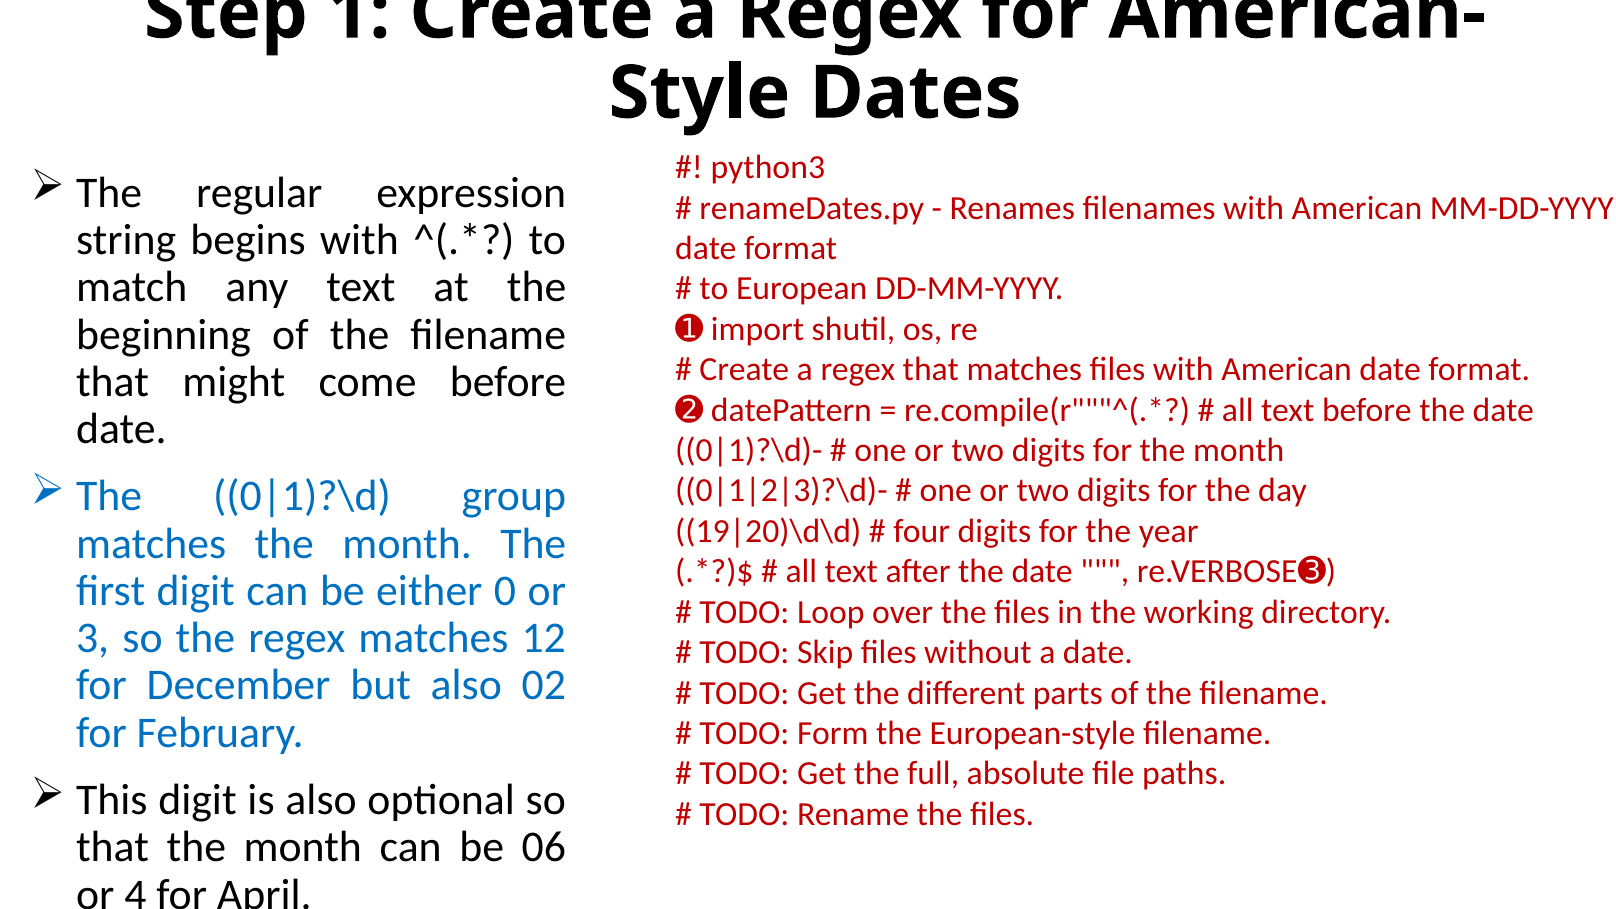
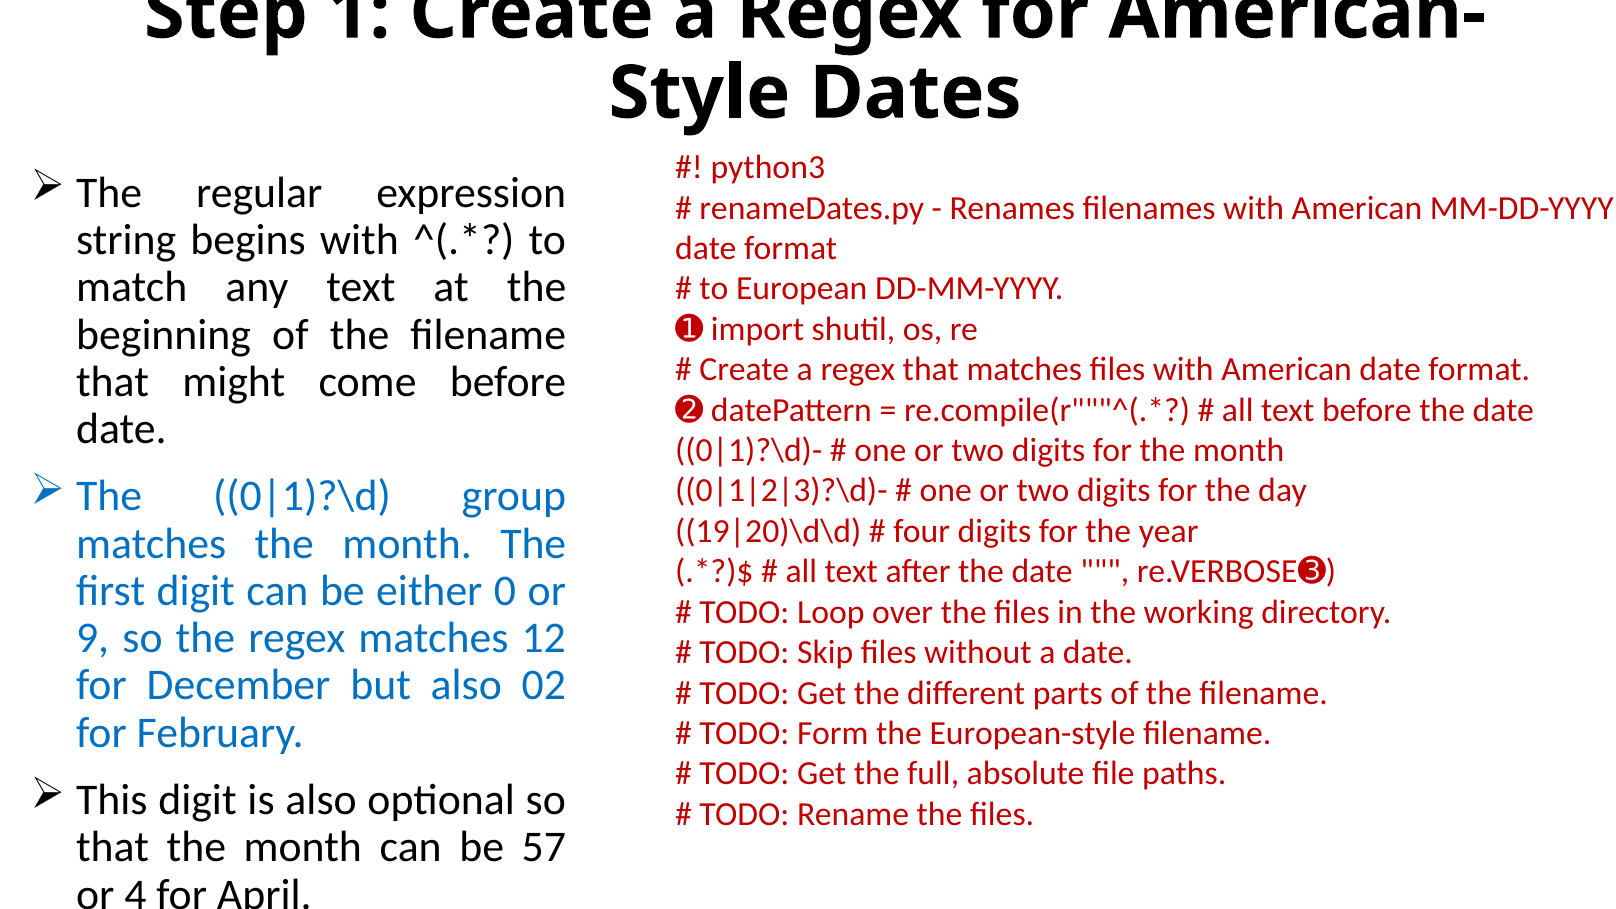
3: 3 -> 9
06: 06 -> 57
